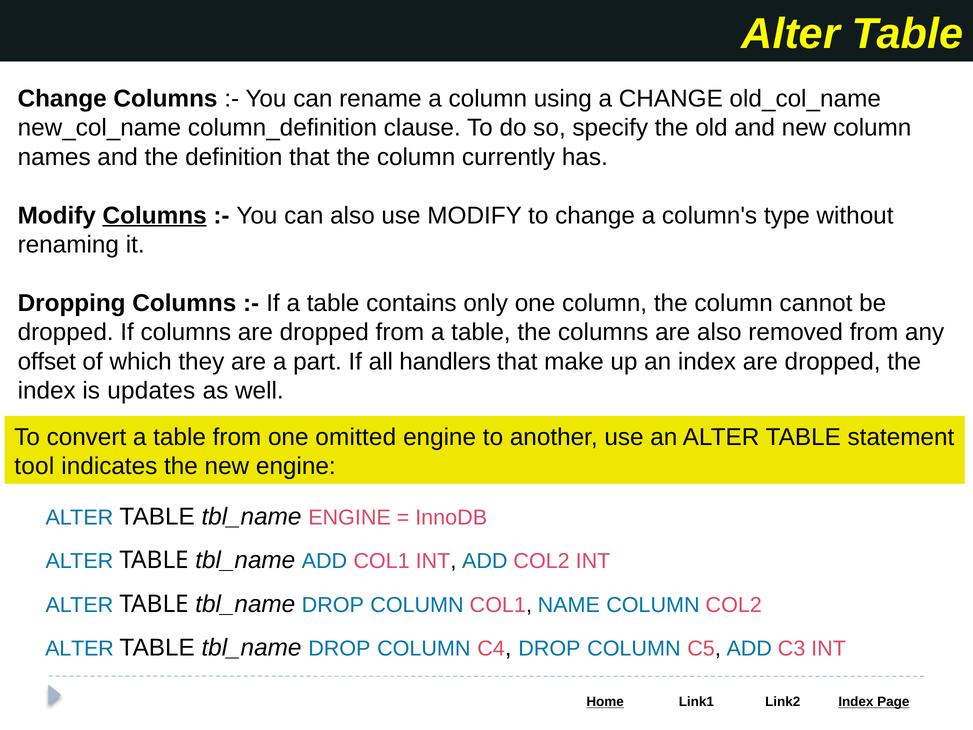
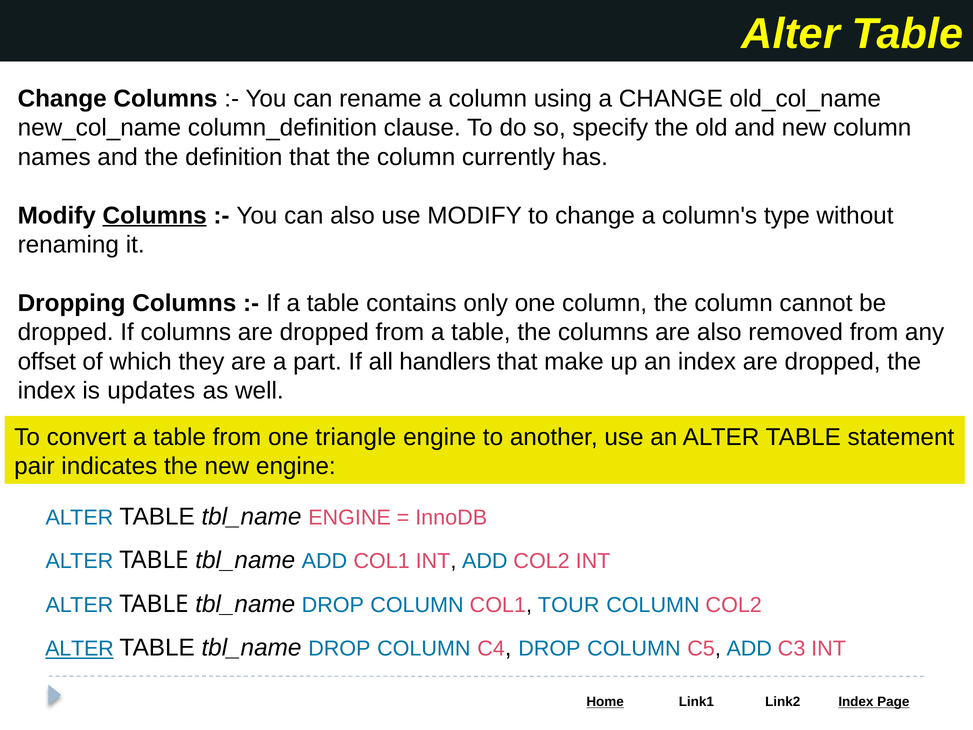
omitted: omitted -> triangle
tool: tool -> pair
NAME: NAME -> TOUR
ALTER at (79, 649) underline: none -> present
